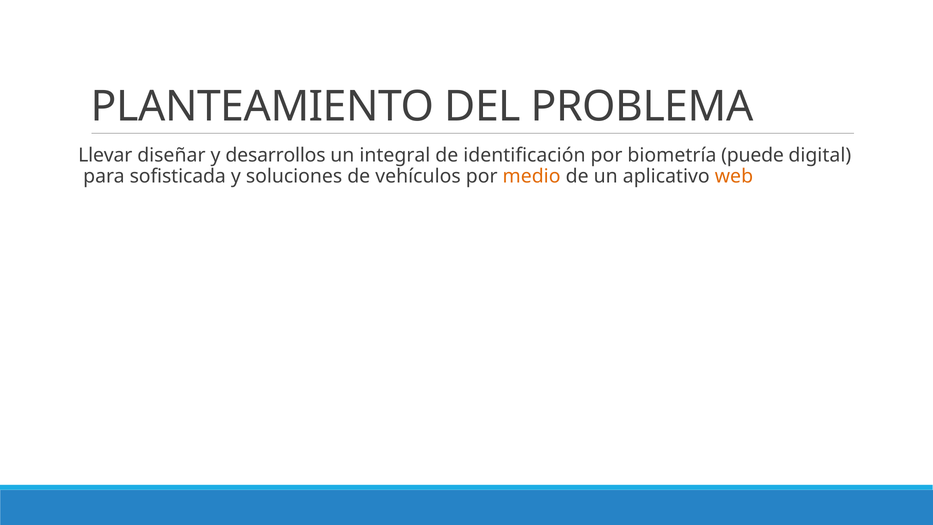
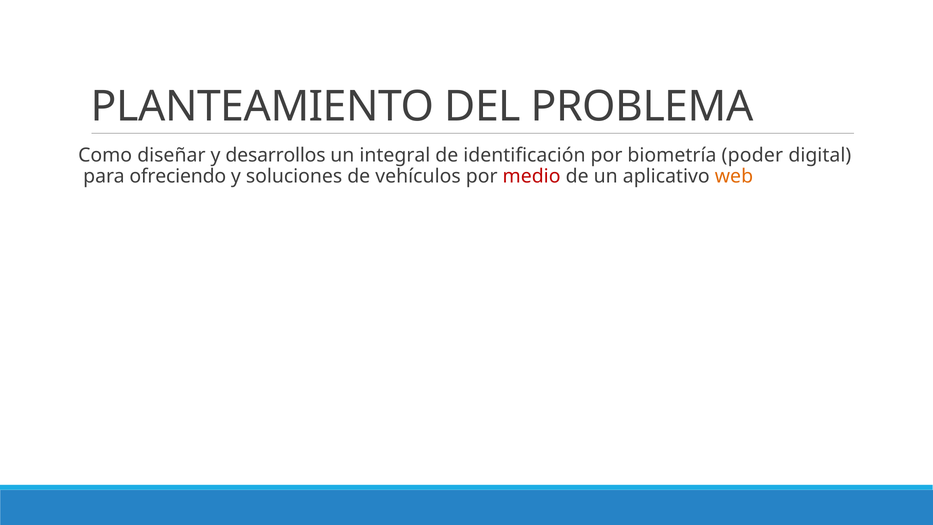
Llevar: Llevar -> Como
puede: puede -> poder
sofisticada: sofisticada -> ofreciendo
medio colour: orange -> red
